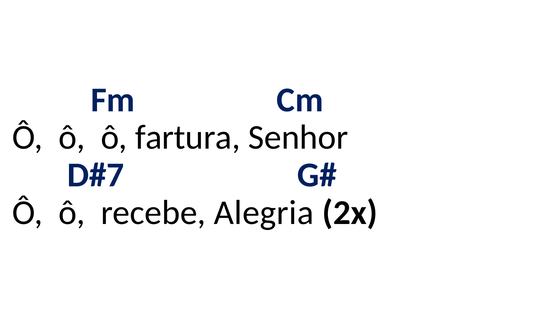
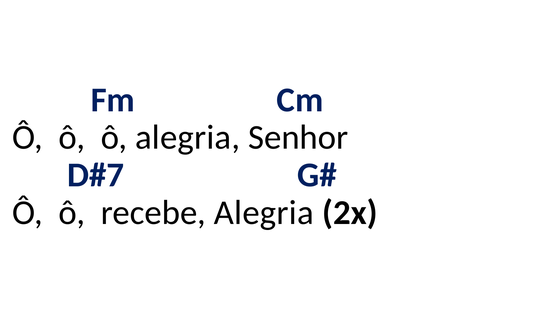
ô fartura: fartura -> alegria
